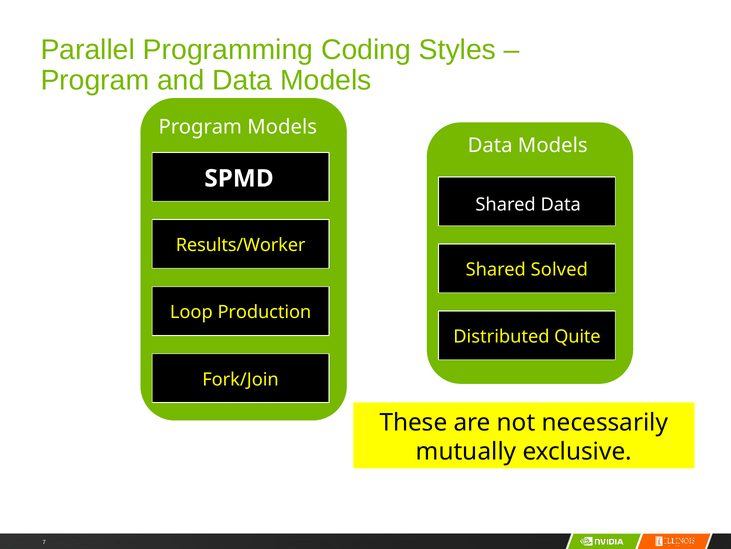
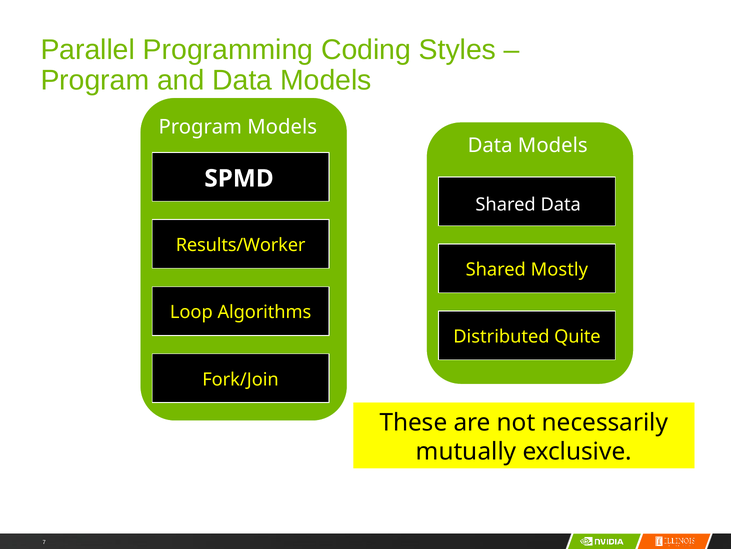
Solved: Solved -> Mostly
Production: Production -> Algorithms
